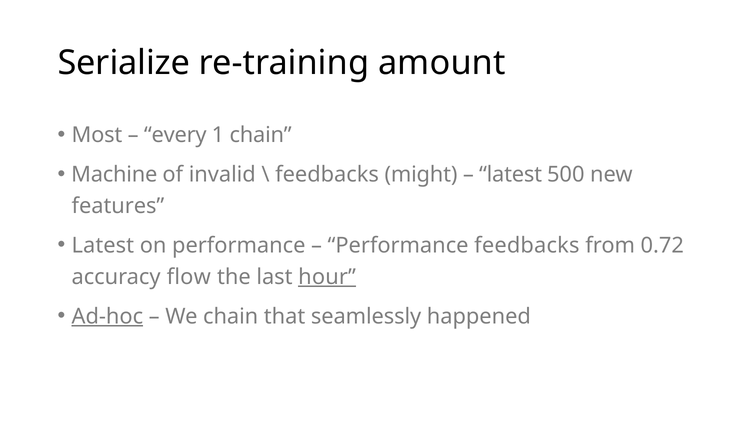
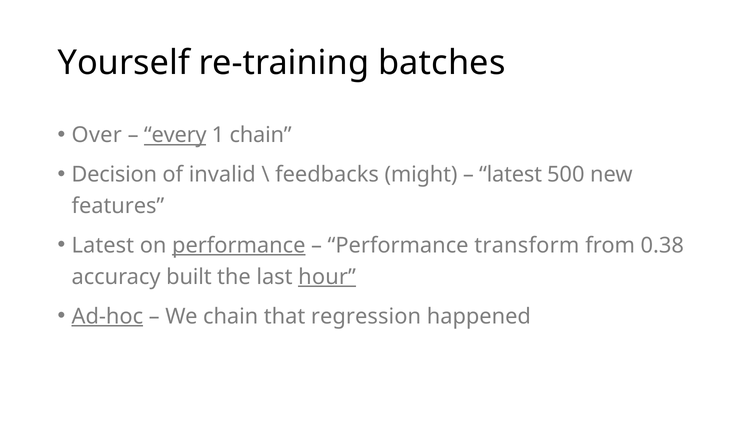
Serialize: Serialize -> Yourself
amount: amount -> batches
Most: Most -> Over
every underline: none -> present
Machine: Machine -> Decision
performance at (239, 245) underline: none -> present
Performance feedbacks: feedbacks -> transform
0.72: 0.72 -> 0.38
flow: flow -> built
seamlessly: seamlessly -> regression
